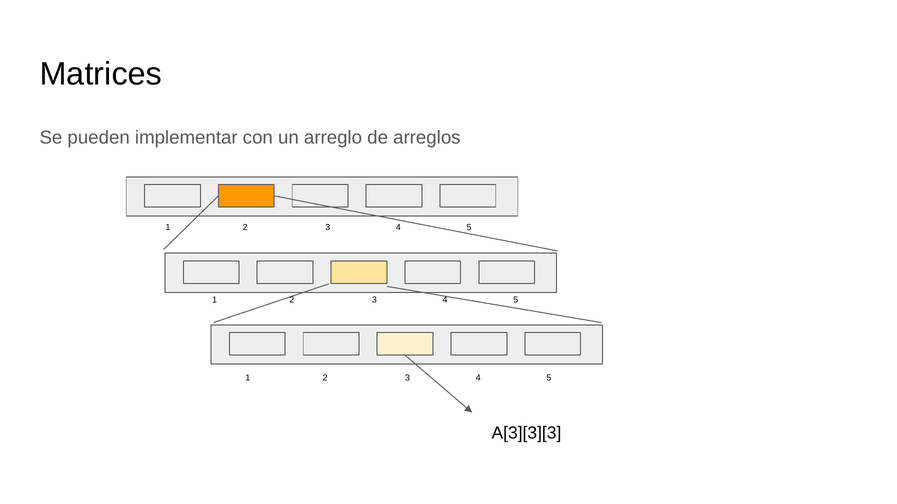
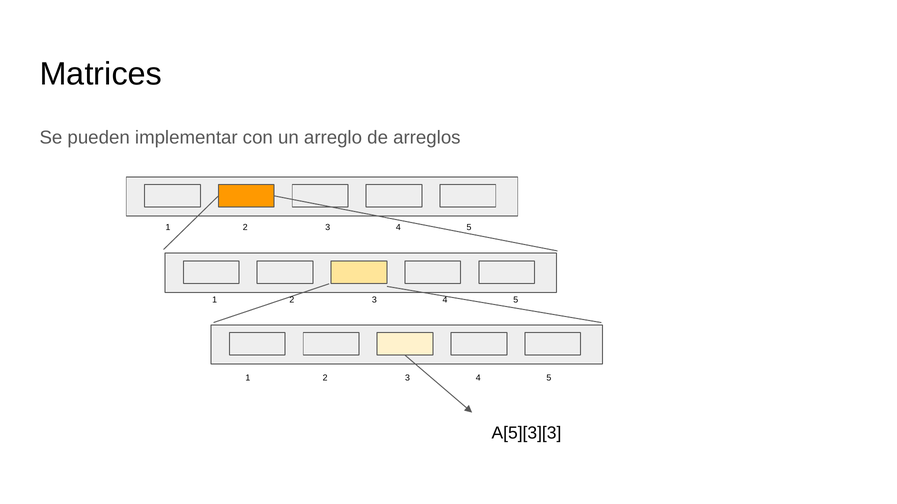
A[3][3][3: A[3][3][3 -> A[5][3][3
